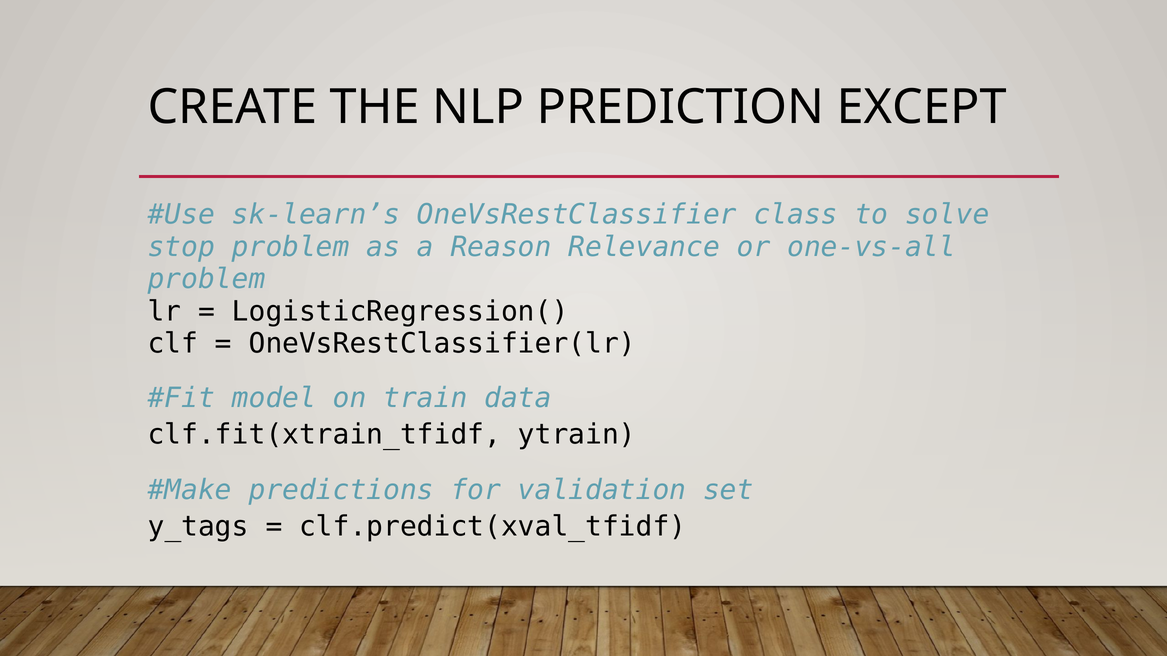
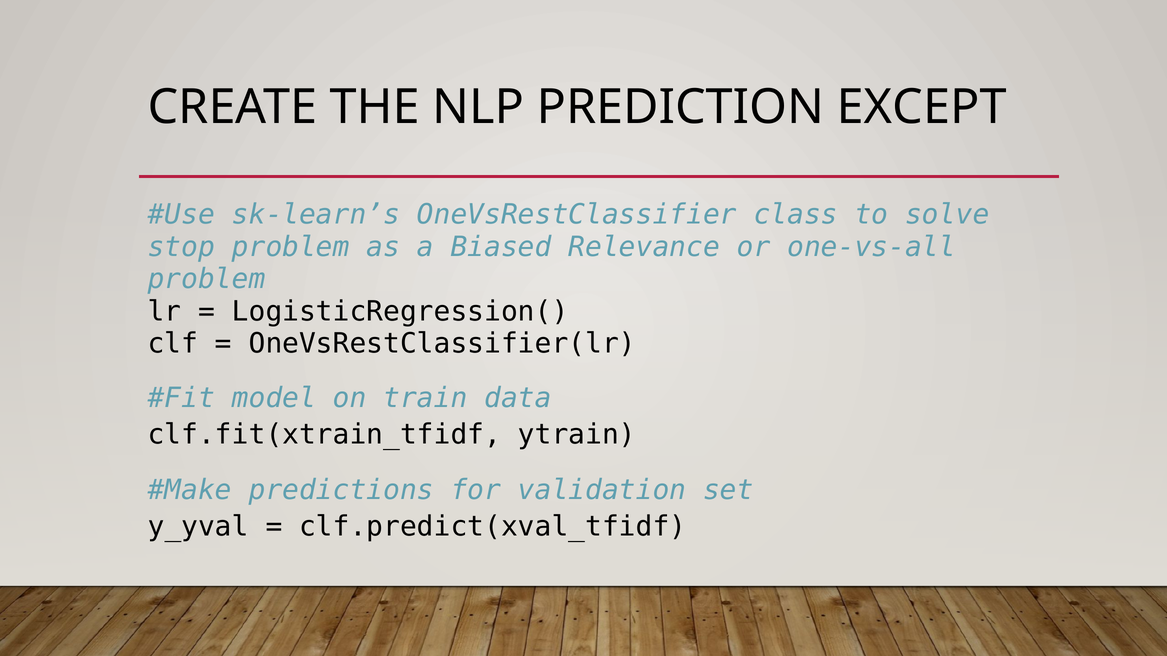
Reason: Reason -> Biased
y_tags: y_tags -> y_yval
